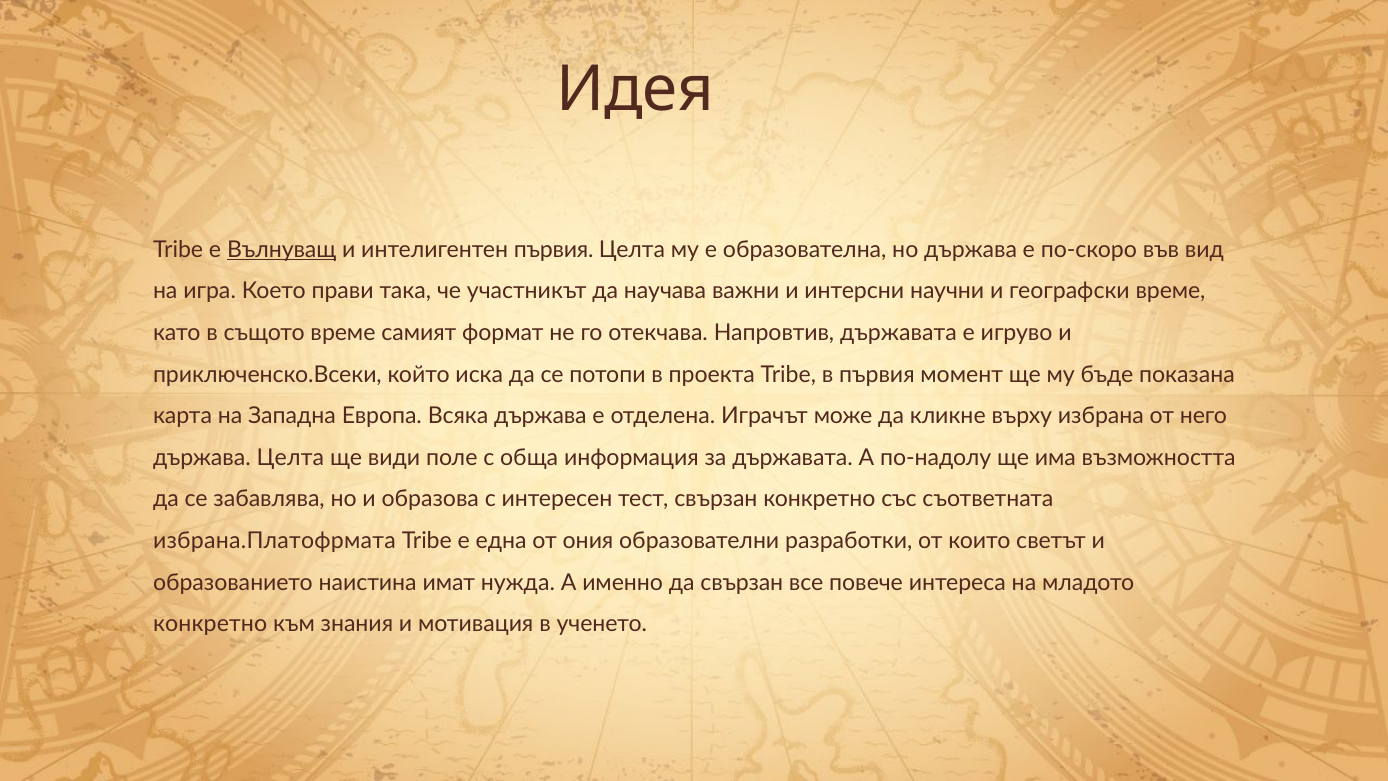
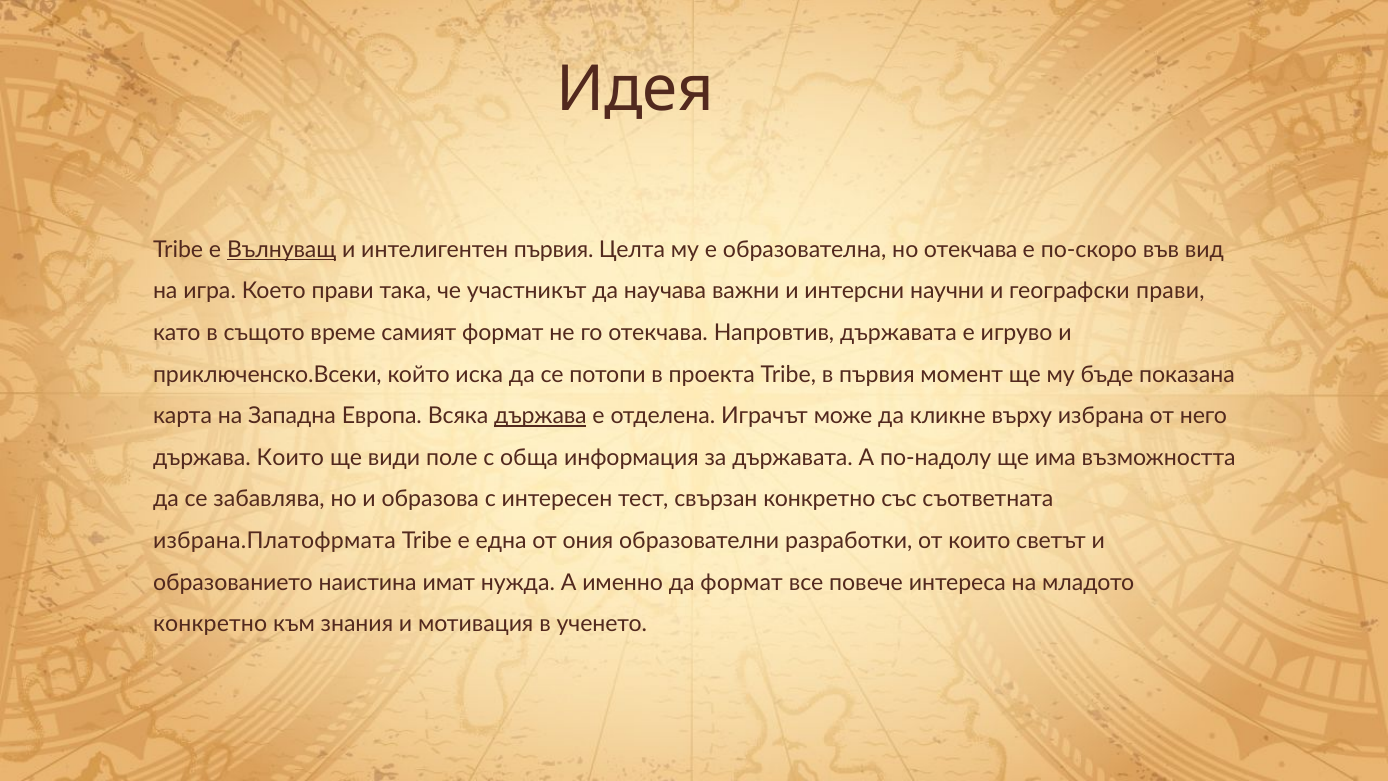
но държава: държава -> отекчава
географски време: време -> прави
държава at (540, 416) underline: none -> present
държава Целта: Целта -> Които
да свързан: свързан -> формат
